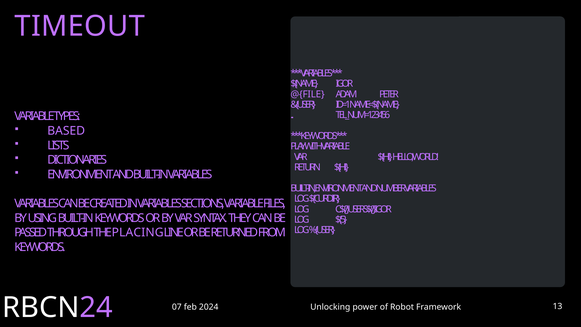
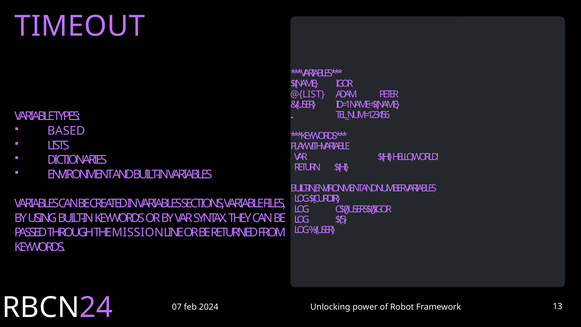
@{FILE: @{FILE -> @{LIST
PLACING: PLACING -> MISSION
